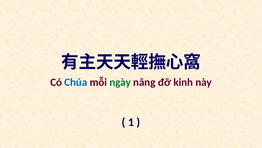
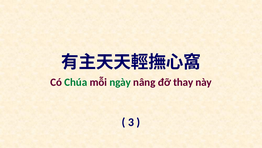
Chúa colour: blue -> green
kinh: kinh -> thay
1: 1 -> 3
